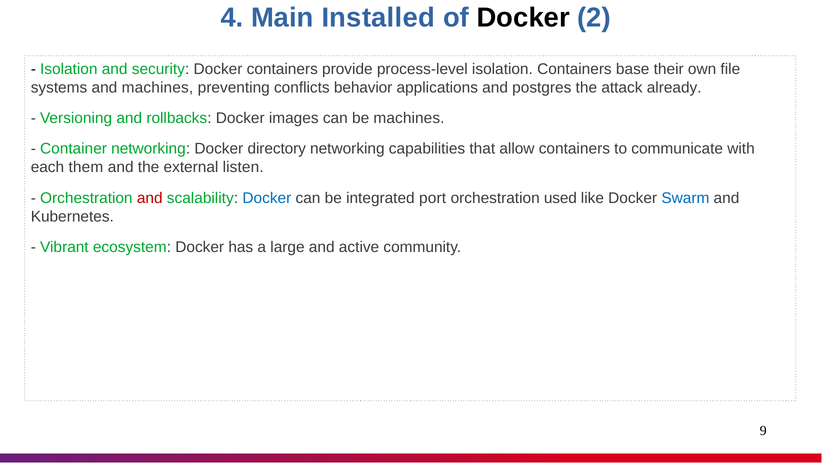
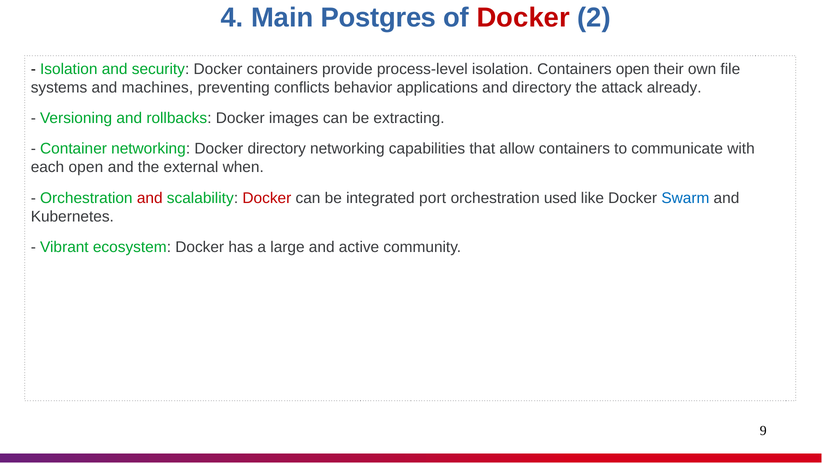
Installed: Installed -> Postgres
Docker at (523, 18) colour: black -> red
Containers base: base -> open
and postgres: postgres -> directory
be machines: machines -> extracting
each them: them -> open
listen: listen -> when
Docker at (267, 198) colour: blue -> red
